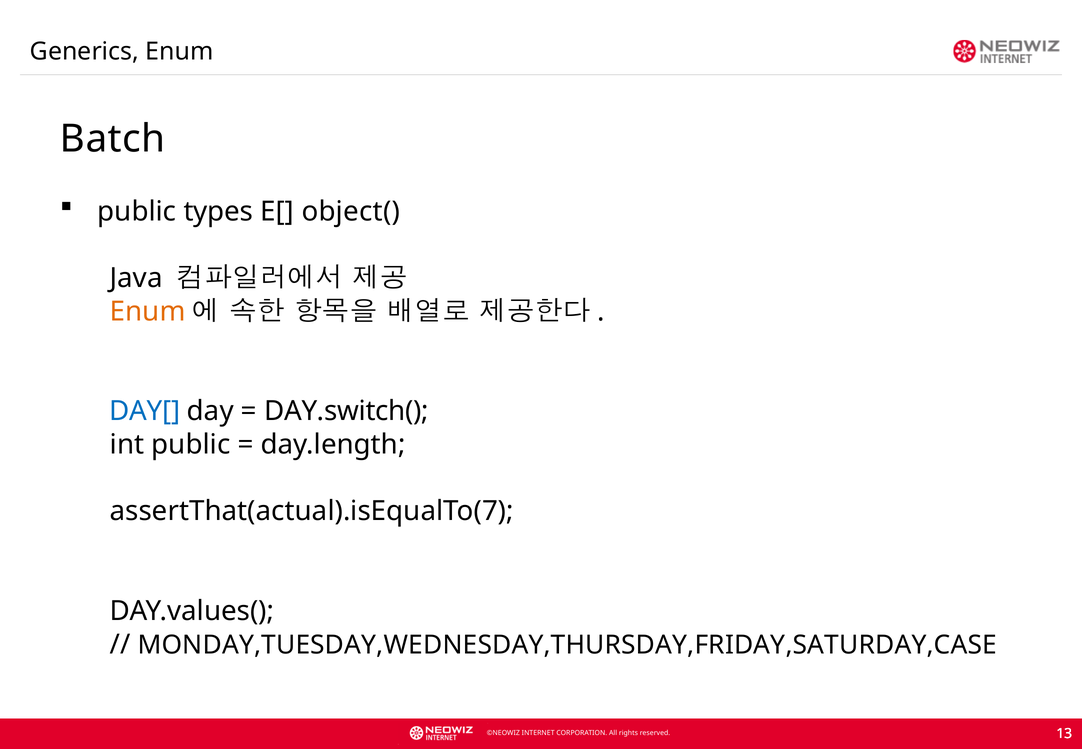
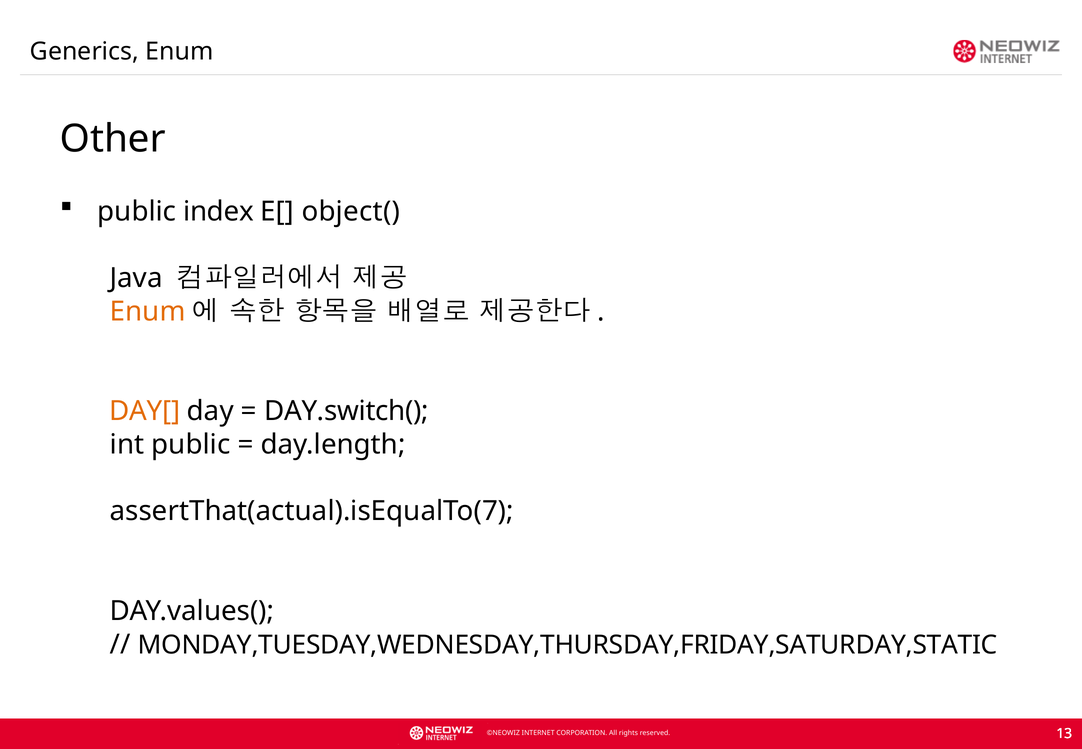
Batch: Batch -> Other
types: types -> index
DAY[ colour: blue -> orange
MONDAY,TUESDAY,WEDNESDAY,THURSDAY,FRIDAY,SATURDAY,CASE: MONDAY,TUESDAY,WEDNESDAY,THURSDAY,FRIDAY,SATURDAY,CASE -> MONDAY,TUESDAY,WEDNESDAY,THURSDAY,FRIDAY,SATURDAY,STATIC
